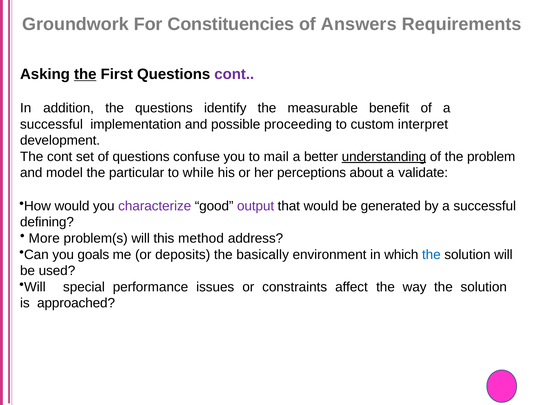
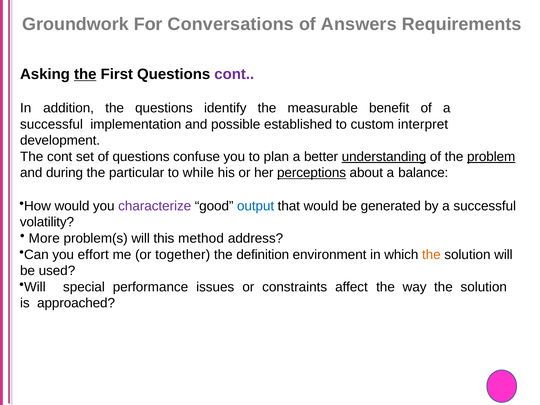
Constituencies: Constituencies -> Conversations
proceeding: proceeding -> established
mail: mail -> plan
problem underline: none -> present
model: model -> during
perceptions underline: none -> present
validate: validate -> balance
output colour: purple -> blue
defining: defining -> volatility
goals: goals -> effort
deposits: deposits -> together
basically: basically -> definition
the at (431, 255) colour: blue -> orange
